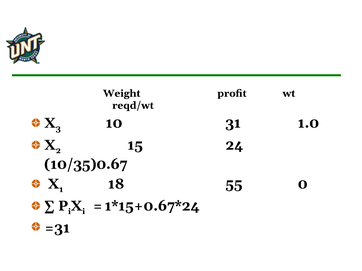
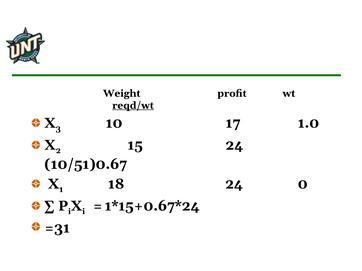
reqd/wt underline: none -> present
31: 31 -> 17
10/35)0.67: 10/35)0.67 -> 10/51)0.67
18 55: 55 -> 24
